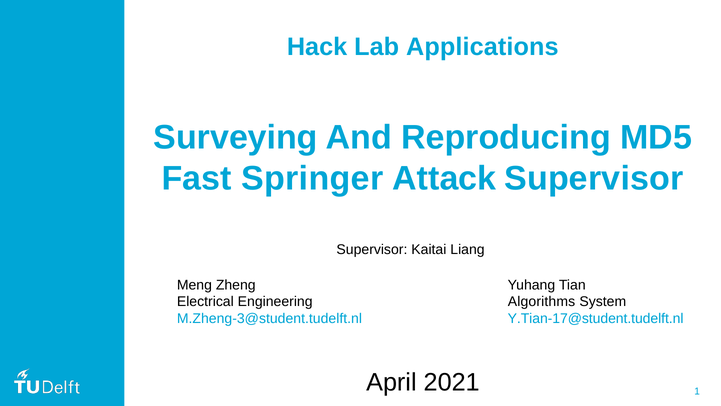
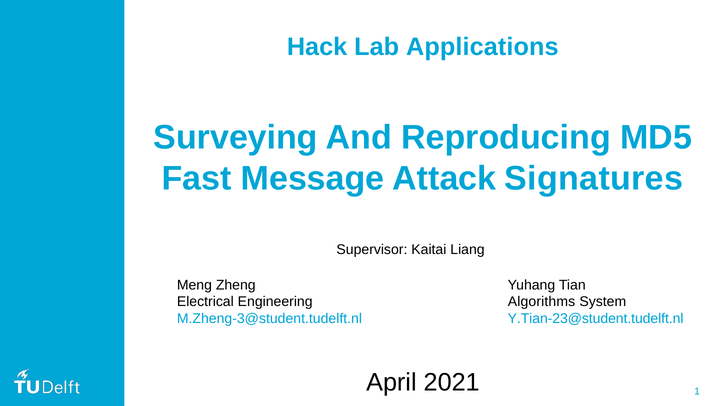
Springer: Springer -> Message
Attack Supervisor: Supervisor -> Signatures
Y.Tian-17@student.tudelft.nl: Y.Tian-17@student.tudelft.nl -> Y.Tian-23@student.tudelft.nl
